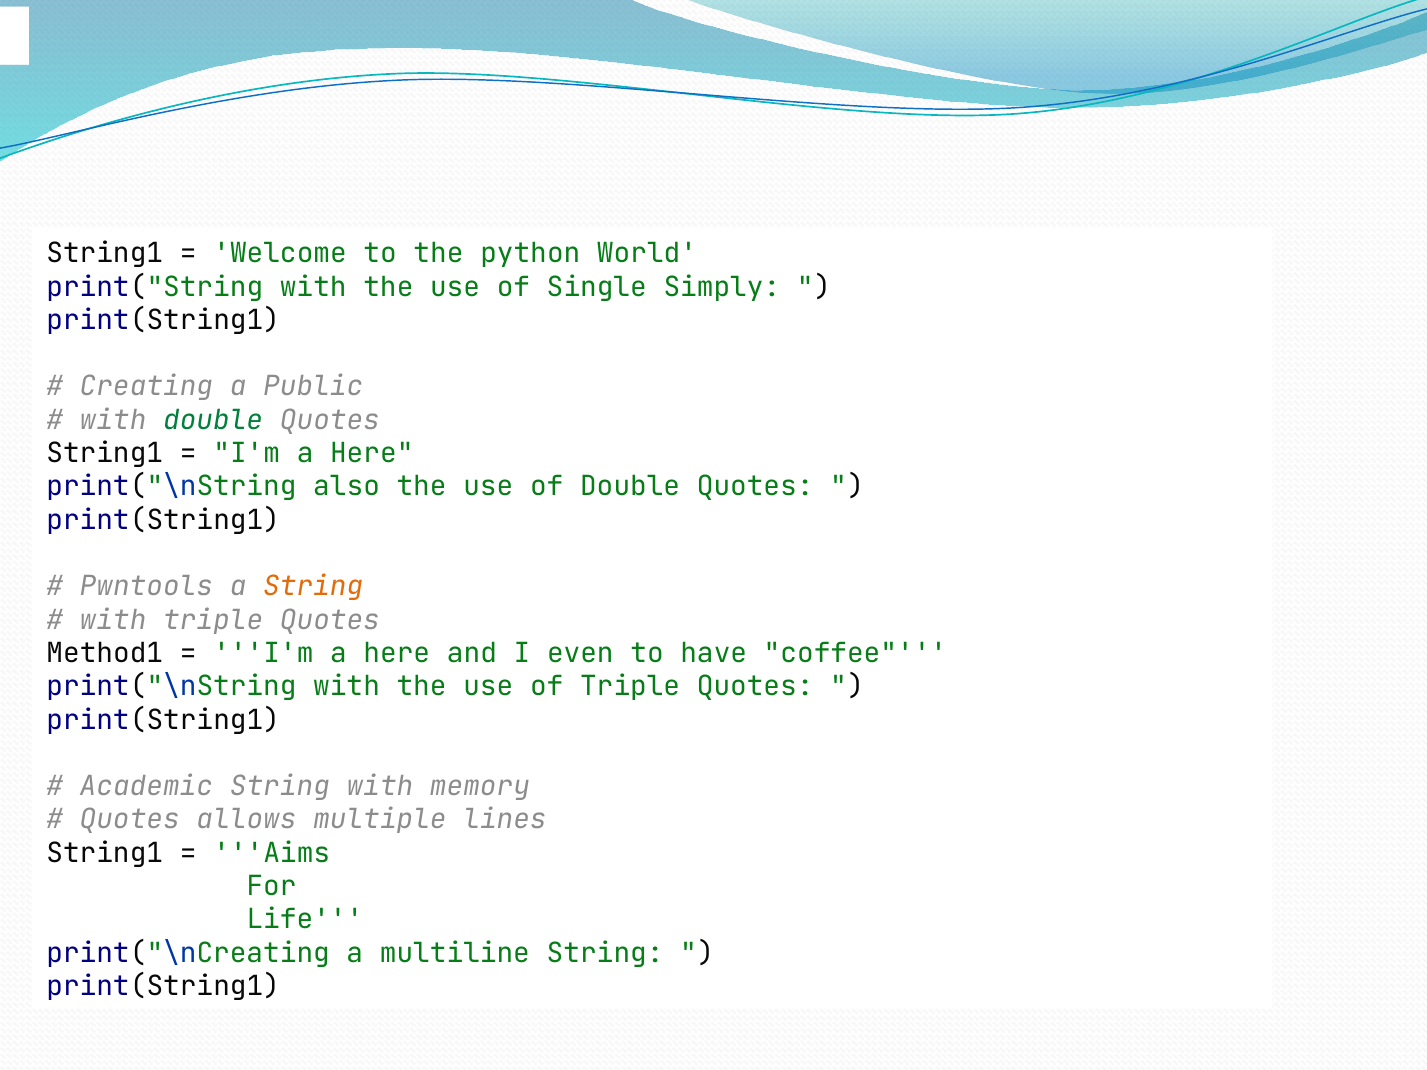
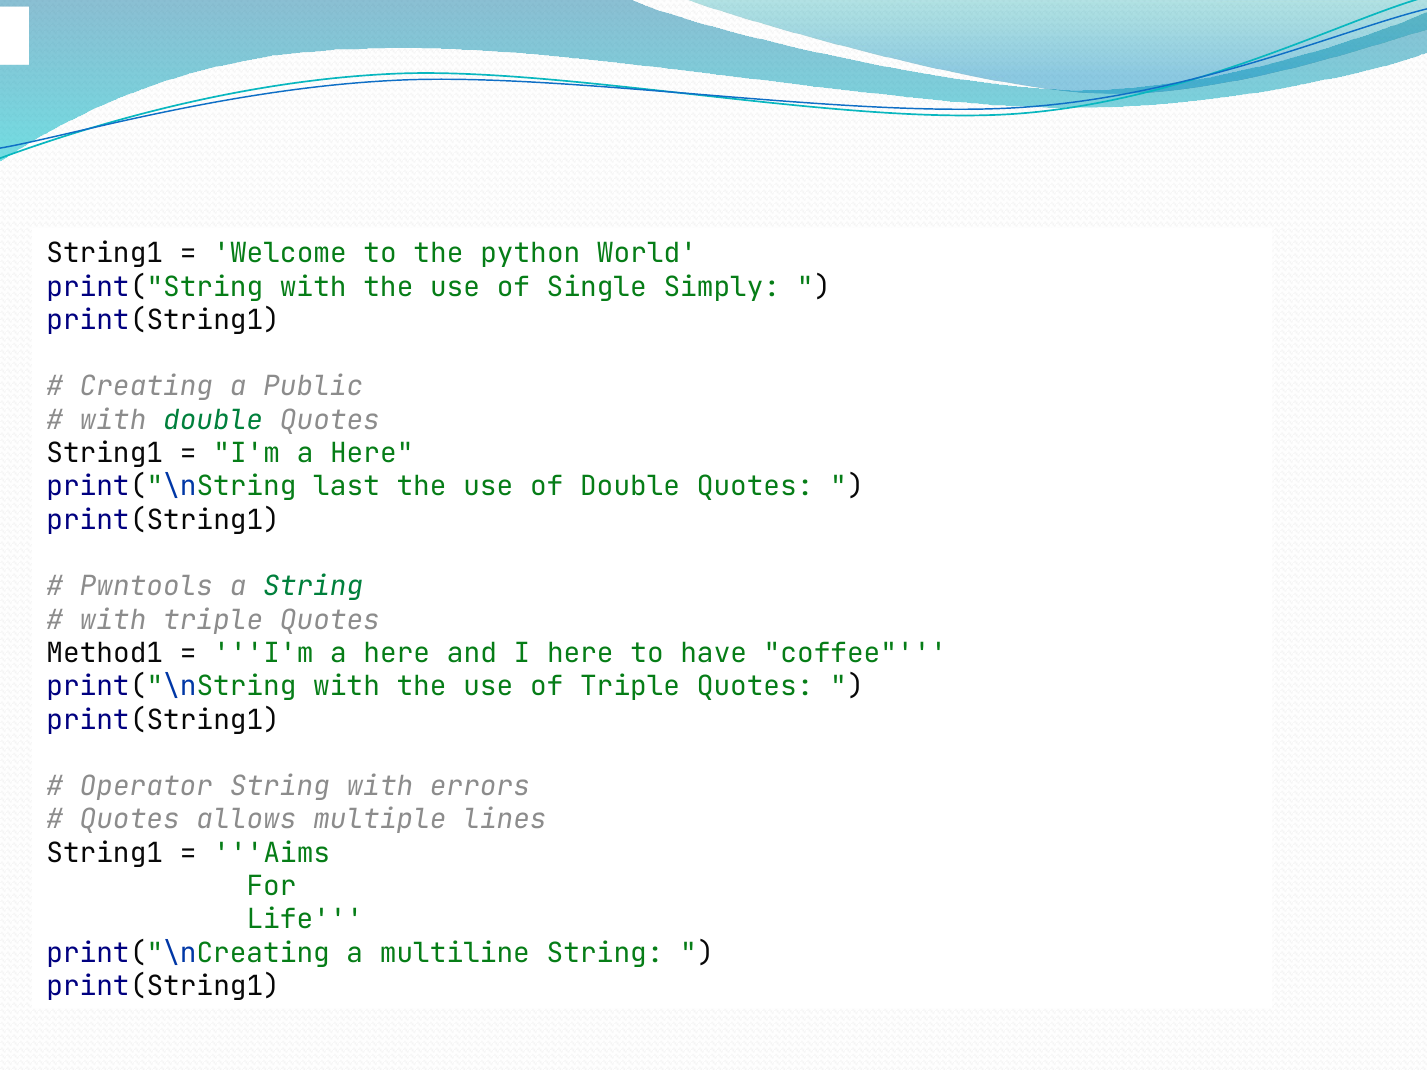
also: also -> last
String at (313, 587) colour: orange -> green
I even: even -> here
Academic: Academic -> Operator
memory: memory -> errors
